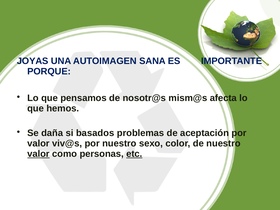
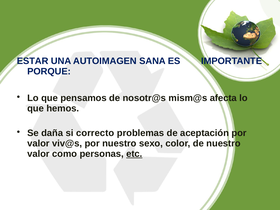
JOYAS: JOYAS -> ESTAR
basados: basados -> correcto
valor at (38, 154) underline: present -> none
